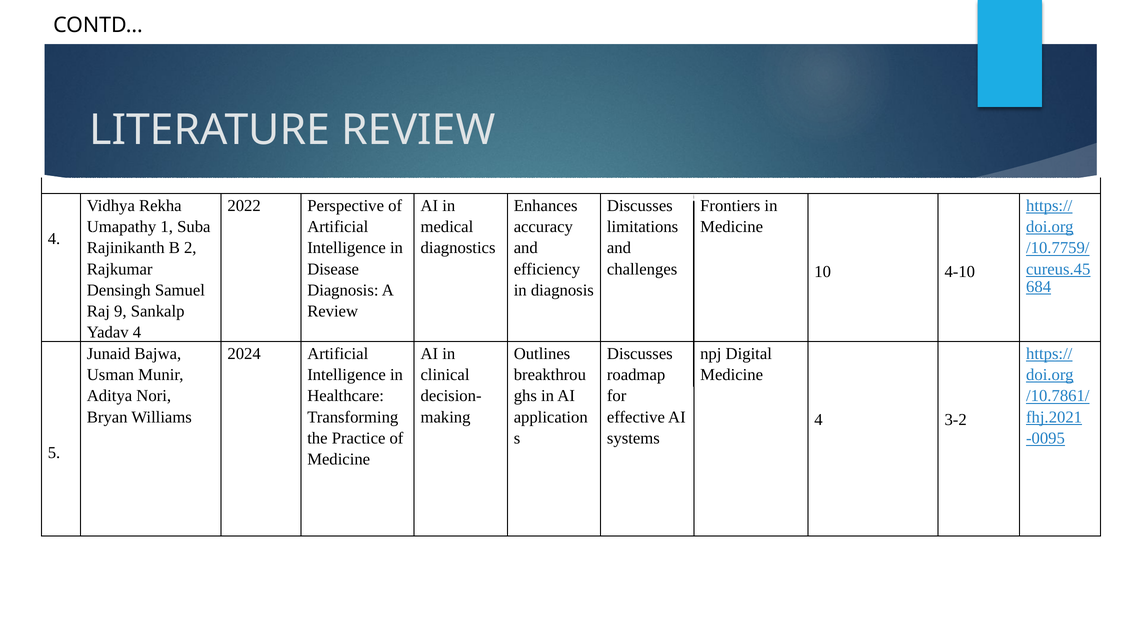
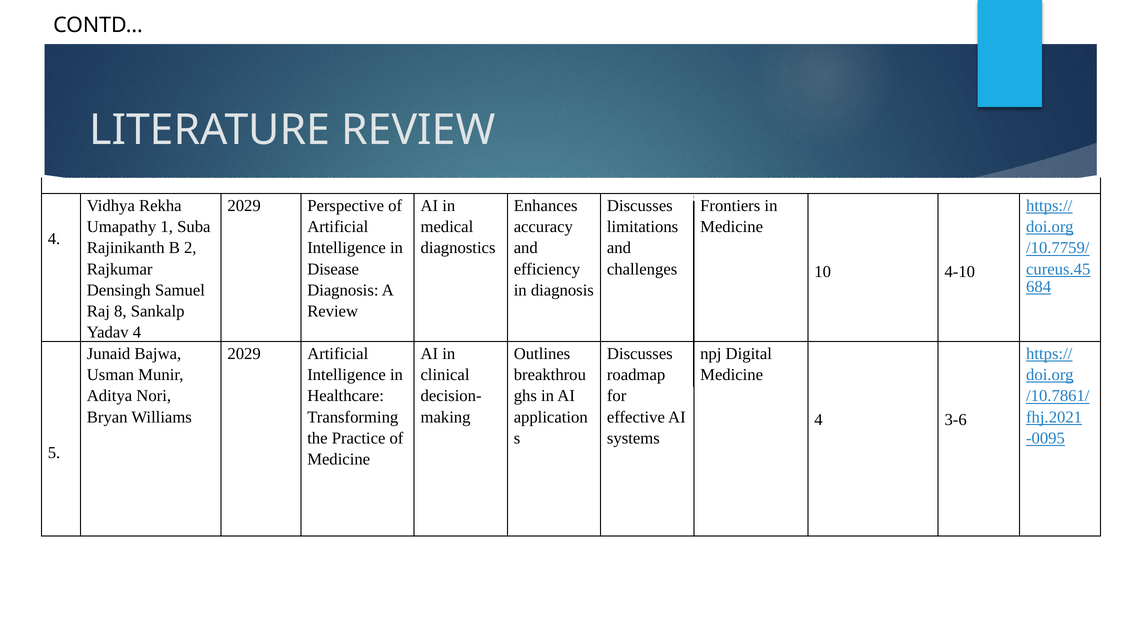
2022 at (244, 206): 2022 -> 2029
9: 9 -> 8
2024 at (244, 354): 2024 -> 2029
3-2: 3-2 -> 3-6
